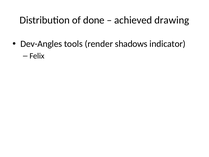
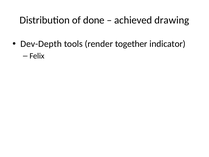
Dev-Angles: Dev-Angles -> Dev-Depth
shadows: shadows -> together
